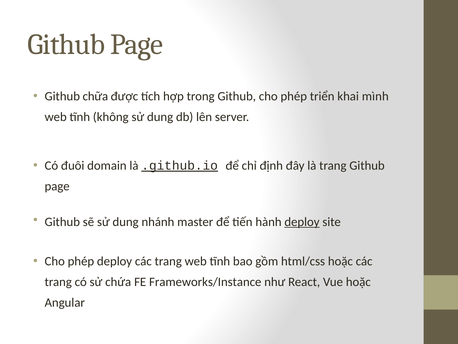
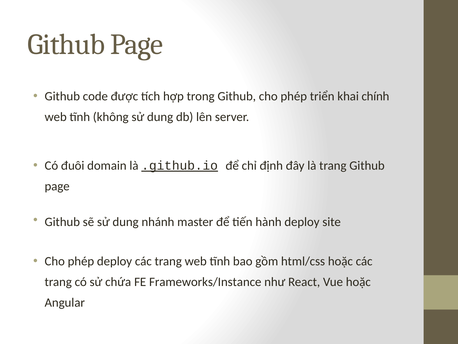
chữa: chữa -> code
mình: mình -> chính
deploy at (302, 222) underline: present -> none
